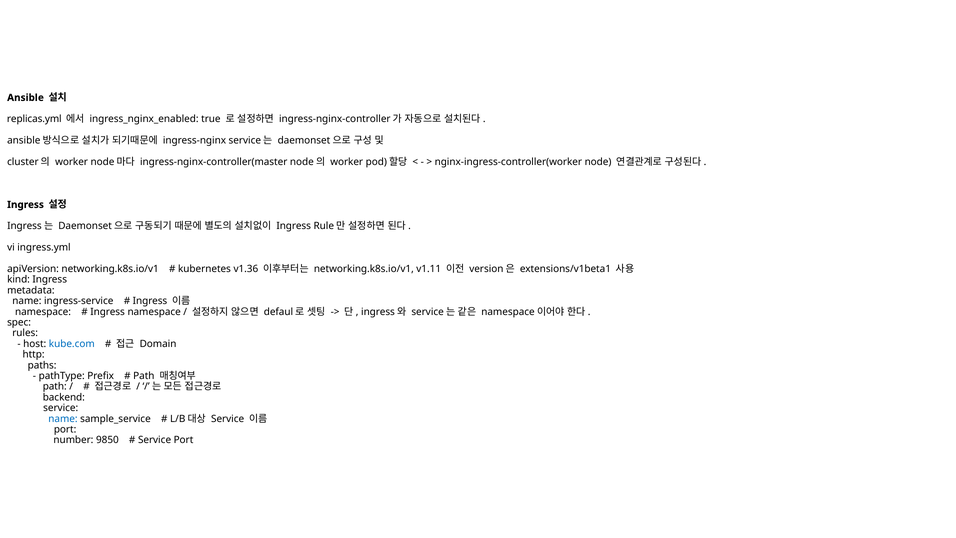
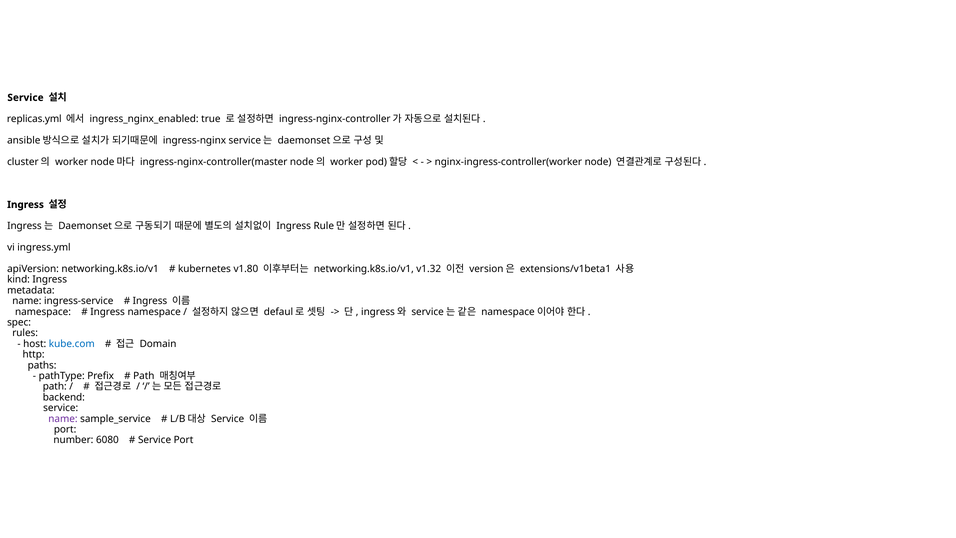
Ansible at (26, 98): Ansible -> Service
v1.36: v1.36 -> v1.80
v1.11: v1.11 -> v1.32
name at (63, 419) colour: blue -> purple
9850: 9850 -> 6080
